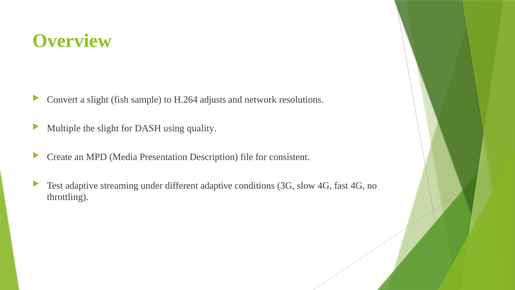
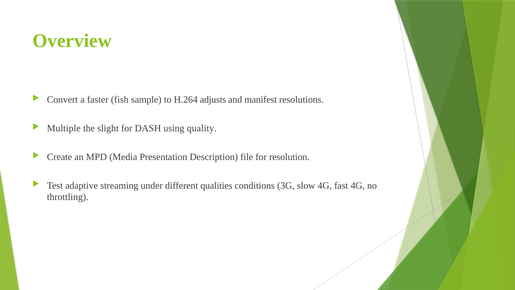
a slight: slight -> faster
network: network -> manifest
consistent: consistent -> resolution
different adaptive: adaptive -> qualities
